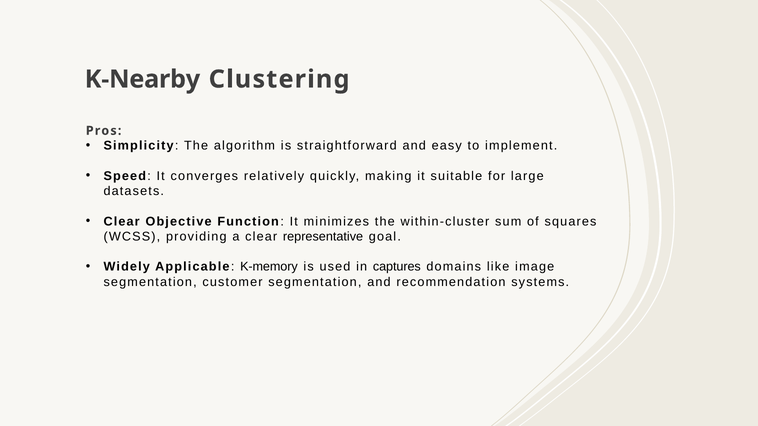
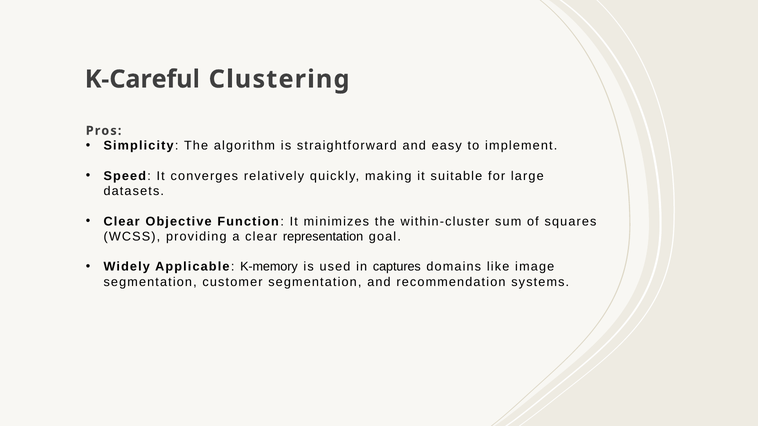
K-Nearby: K-Nearby -> K-Careful
representative: representative -> representation
